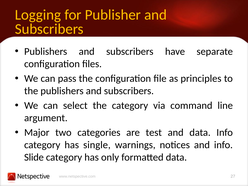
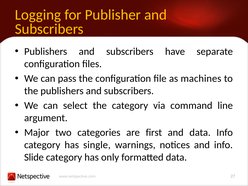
principles: principles -> machines
test: test -> first
